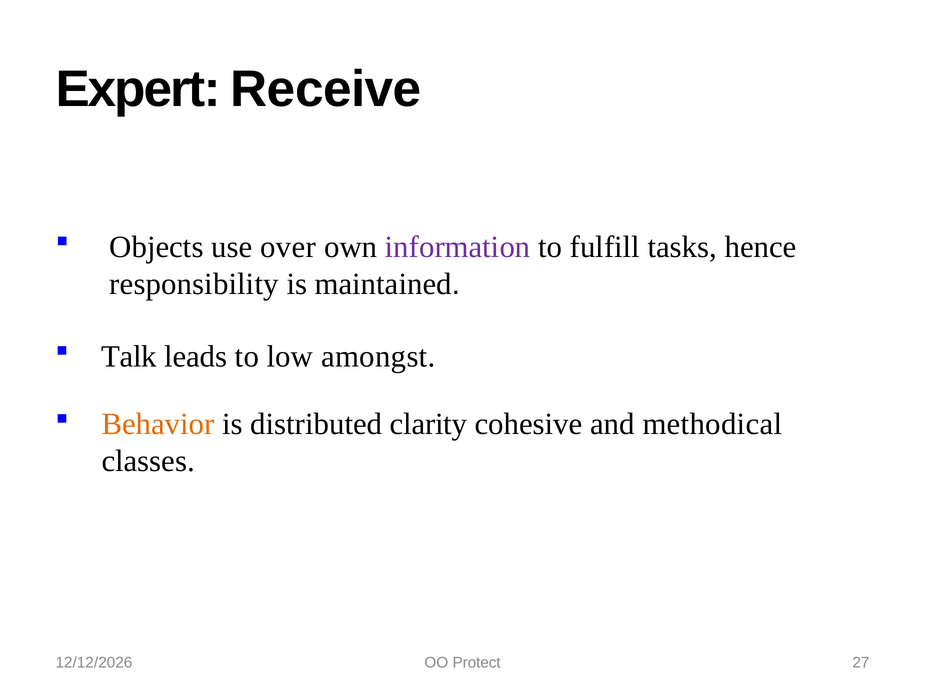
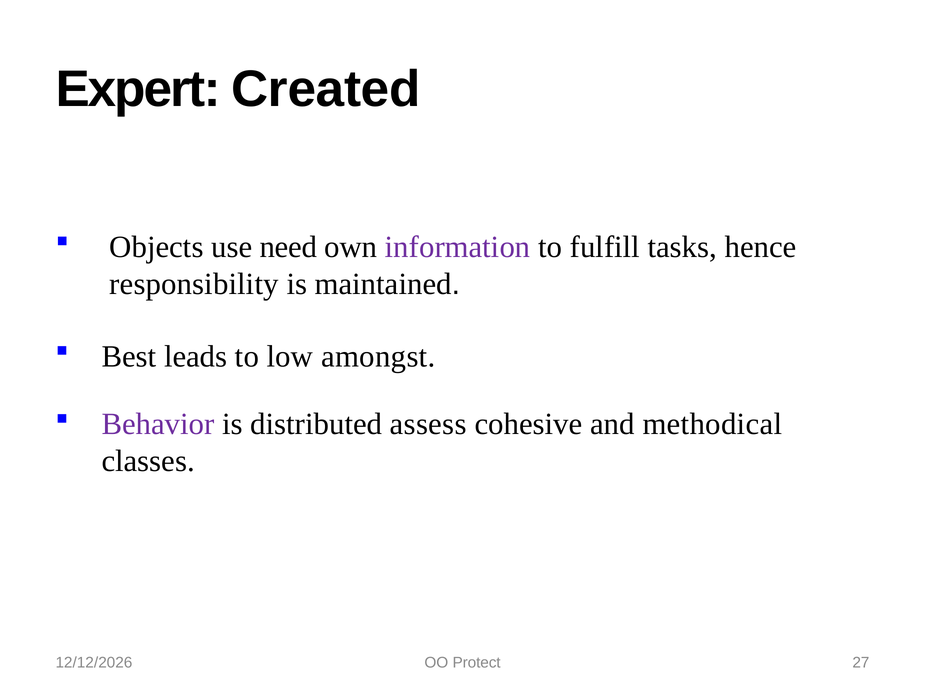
Receive: Receive -> Created
over: over -> need
Talk: Talk -> Best
Behavior colour: orange -> purple
clarity: clarity -> assess
